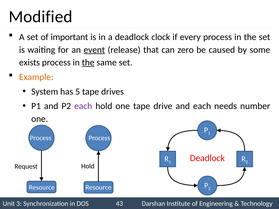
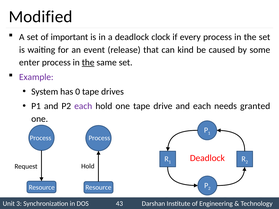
event underline: present -> none
zero: zero -> kind
exists: exists -> enter
Example colour: orange -> purple
5: 5 -> 0
number: number -> granted
